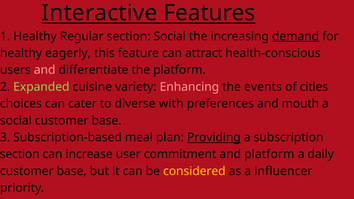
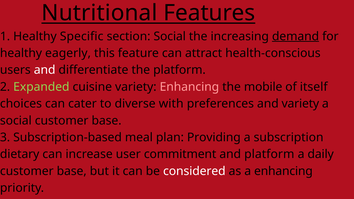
Interactive: Interactive -> Nutritional
Regular: Regular -> Specific
and at (45, 70) colour: pink -> white
events: events -> mobile
cities: cities -> itself
and mouth: mouth -> variety
Providing underline: present -> none
section at (20, 154): section -> dietary
considered colour: yellow -> white
a influencer: influencer -> enhancing
